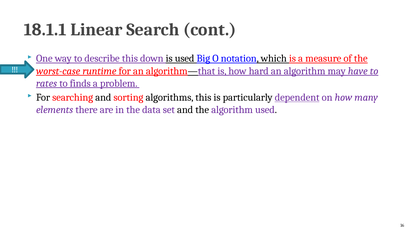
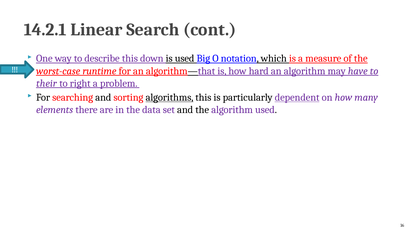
18.1.1: 18.1.1 -> 14.2.1
rates: rates -> their
finds: finds -> right
algorithms underline: none -> present
